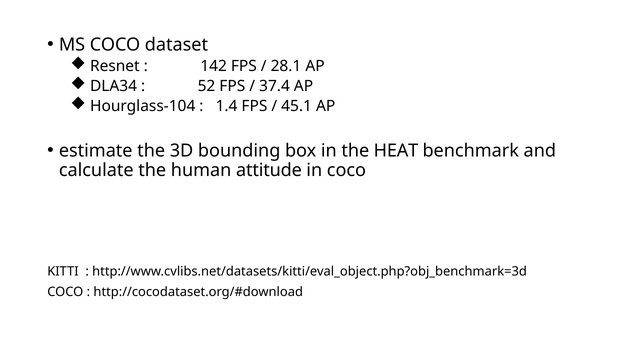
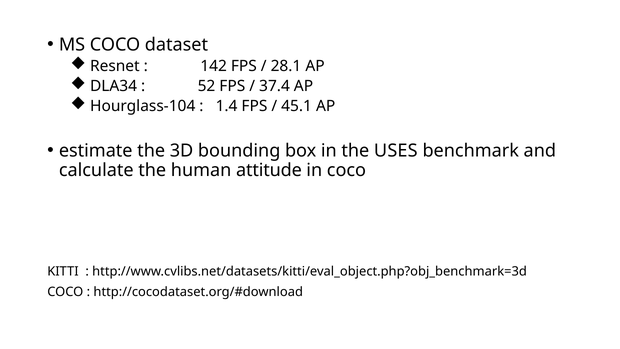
HEAT: HEAT -> USES
